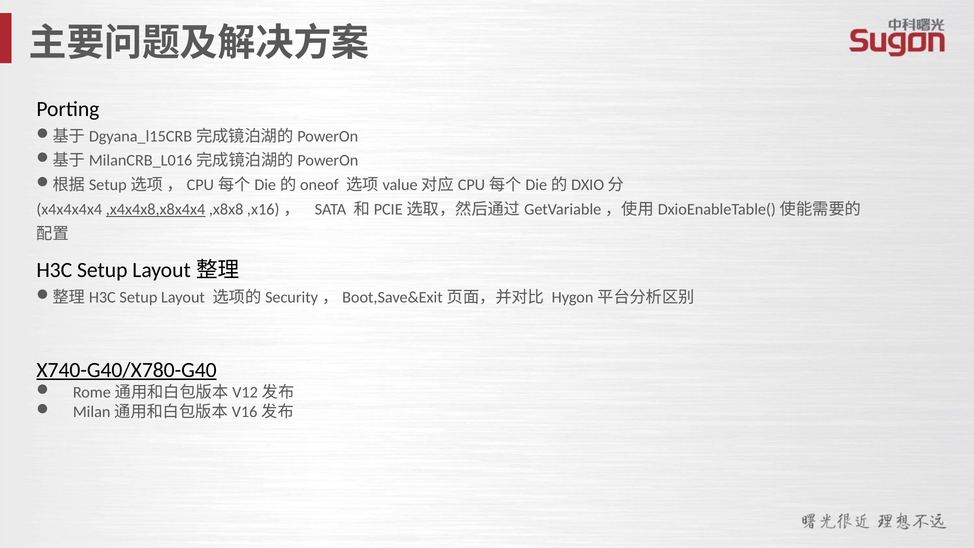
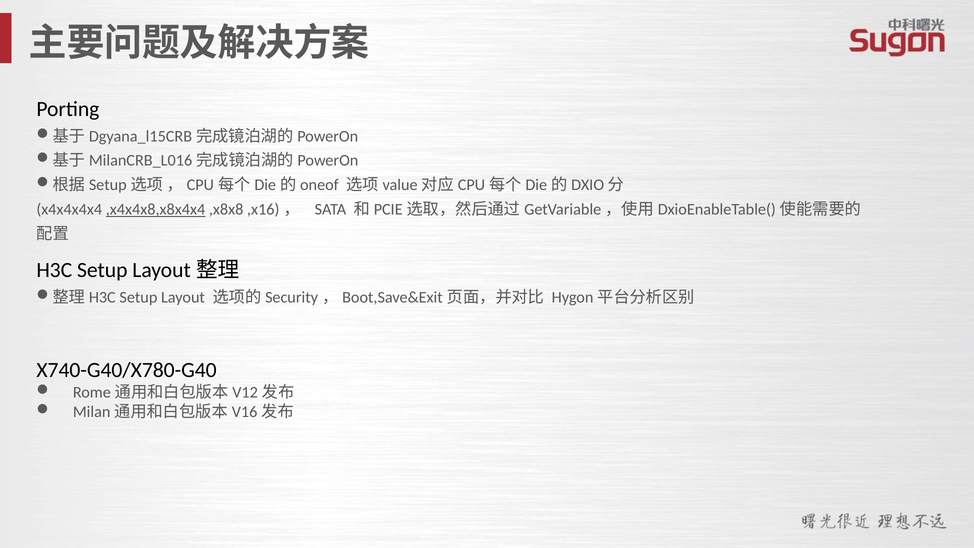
X740-G40/X780-G40 underline: present -> none
